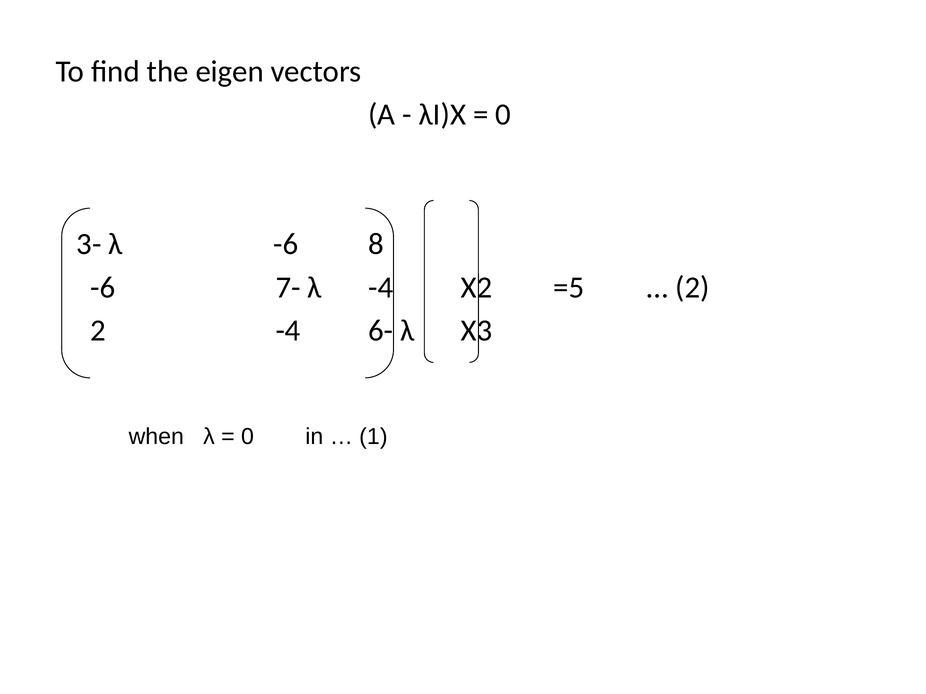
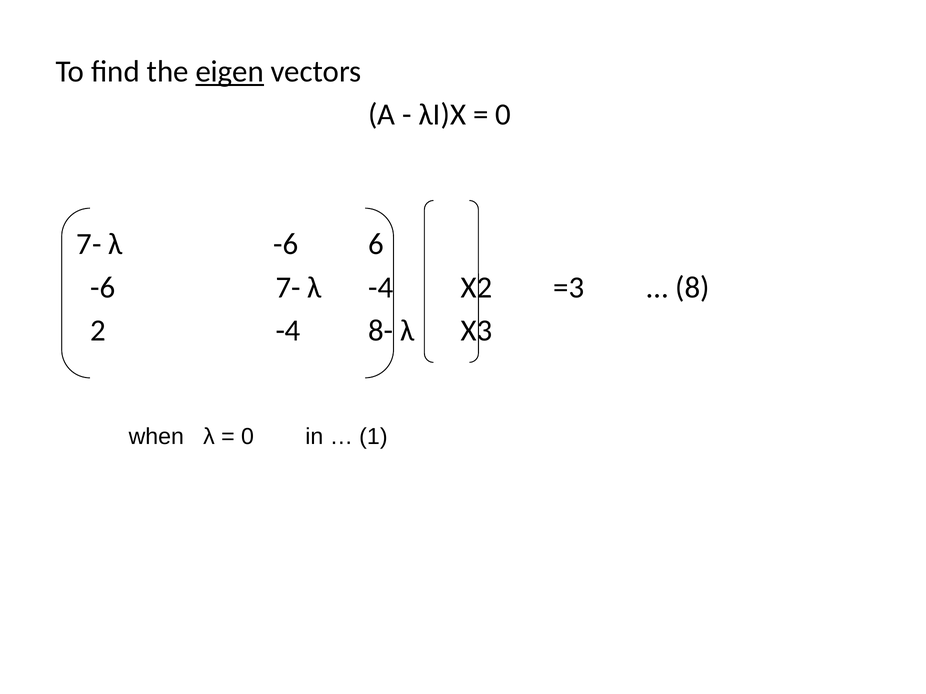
eigen underline: none -> present
3- at (89, 244): 3- -> 7-
8: 8 -> 6
=5: =5 -> =3
2 at (693, 288): 2 -> 8
6-: 6- -> 8-
